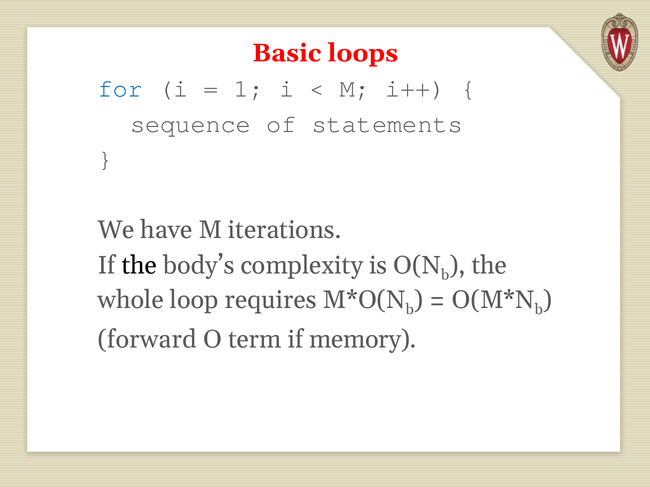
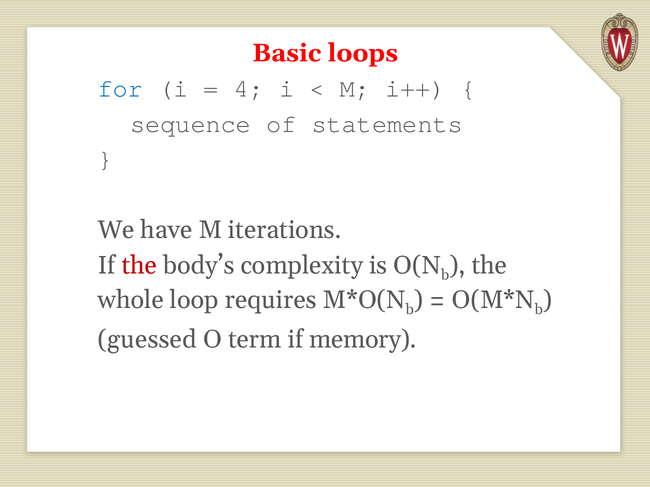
1: 1 -> 4
the at (139, 266) colour: black -> red
forward: forward -> guessed
